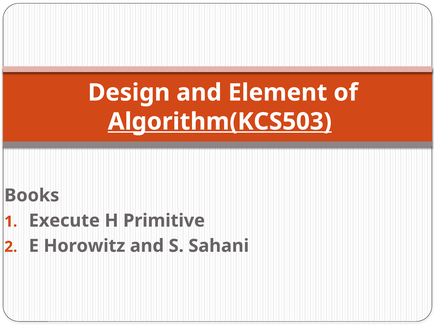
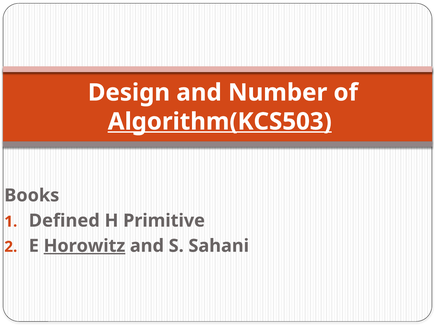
Element: Element -> Number
Execute: Execute -> Defined
Horowitz underline: none -> present
